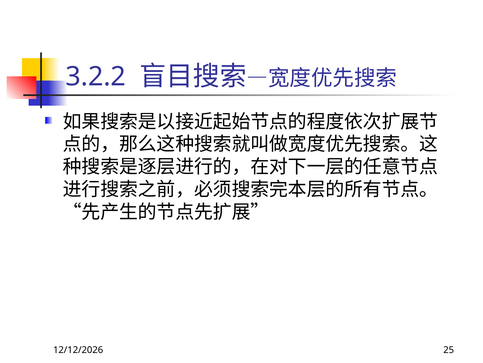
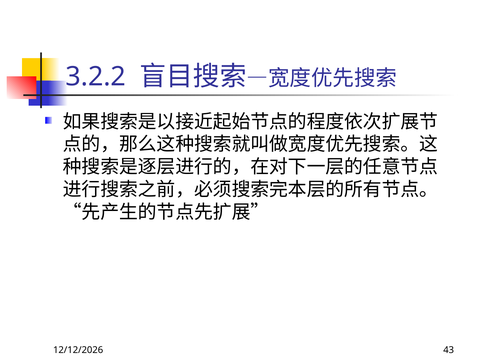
25: 25 -> 43
